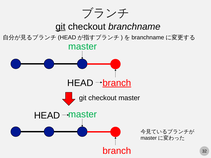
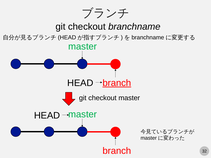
git at (61, 27) underline: present -> none
